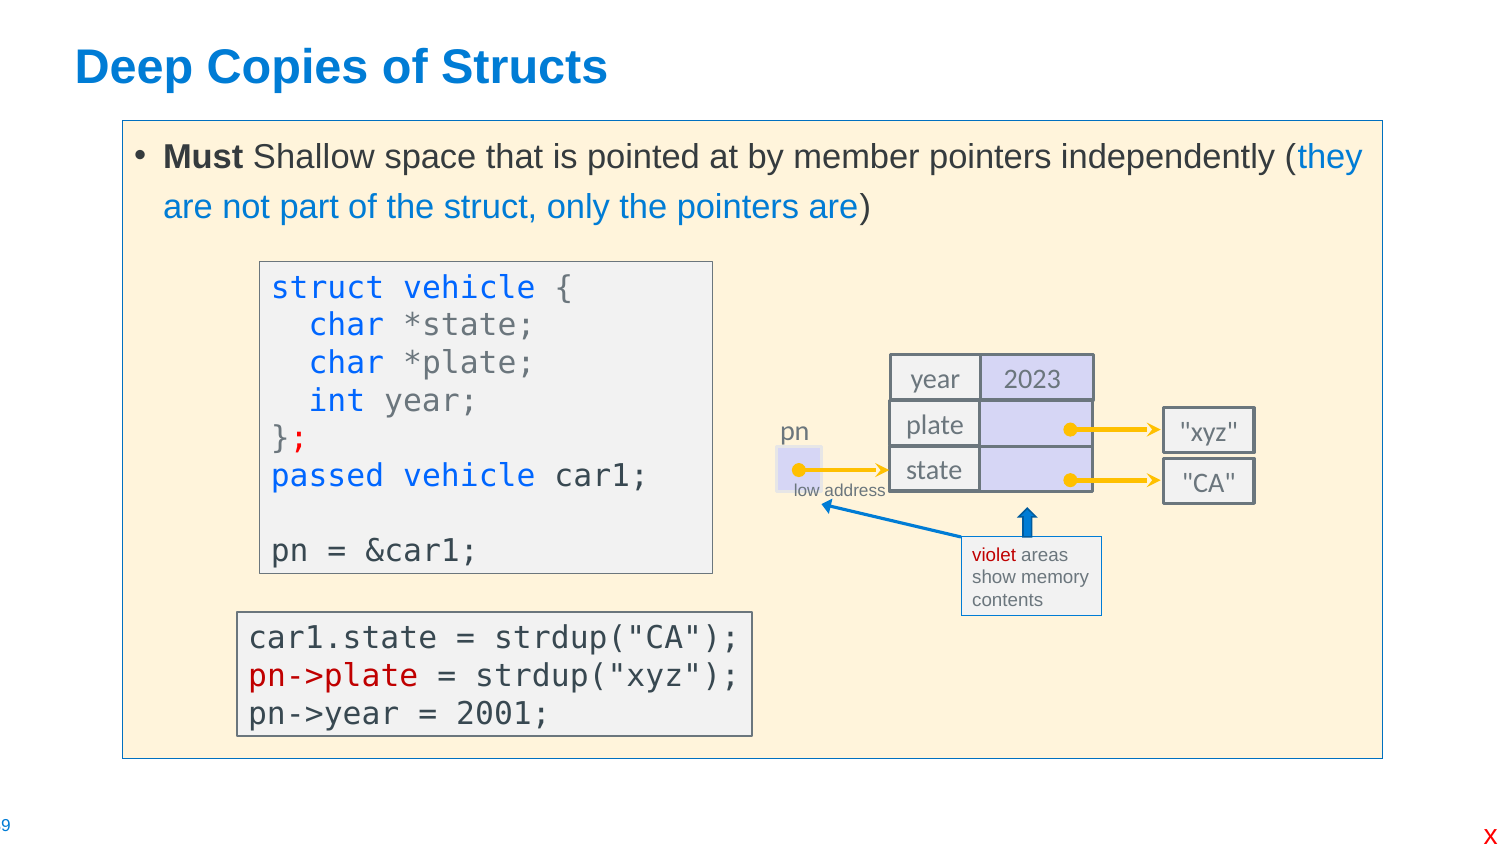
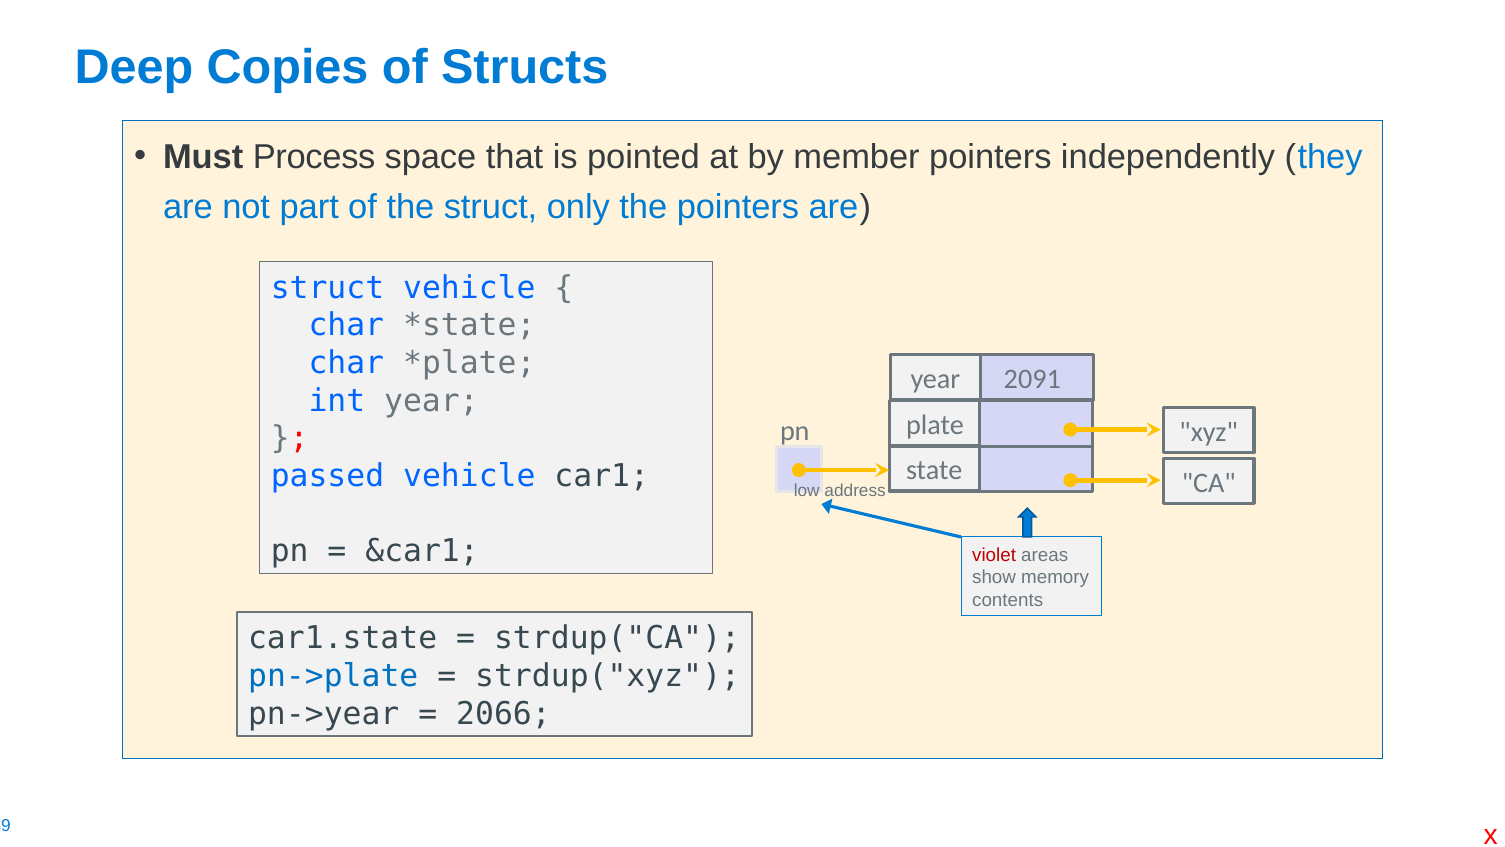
Shallow: Shallow -> Process
2023: 2023 -> 2091
pn->plate colour: red -> blue
2001: 2001 -> 2066
